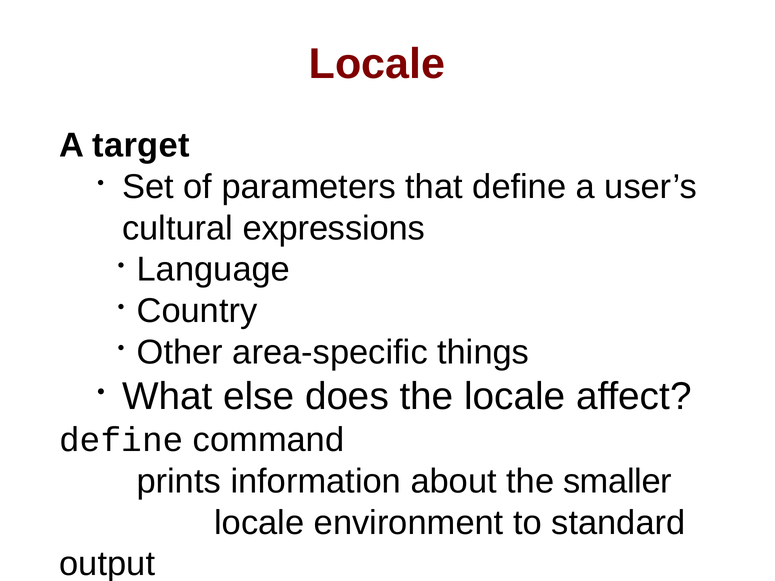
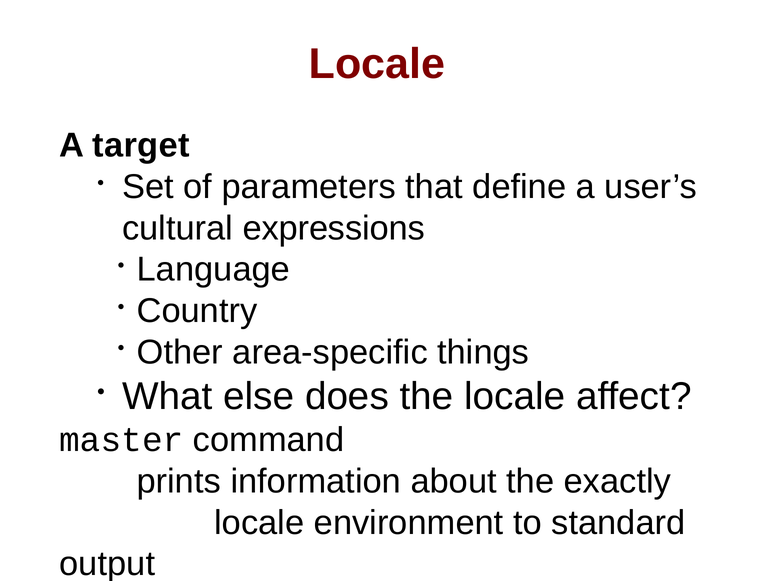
define at (121, 440): define -> master
smaller: smaller -> exactly
